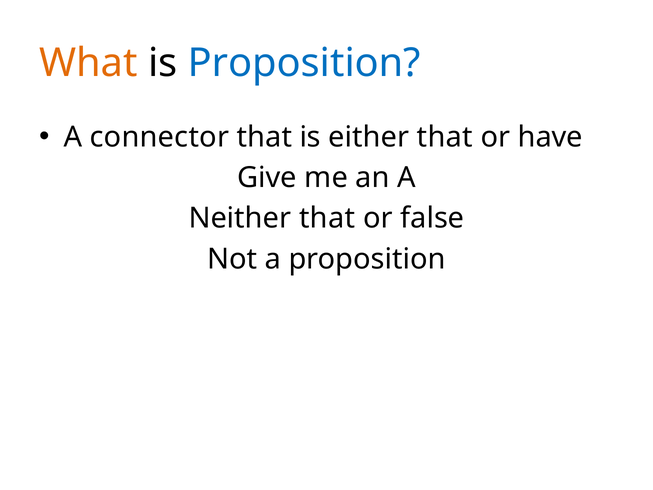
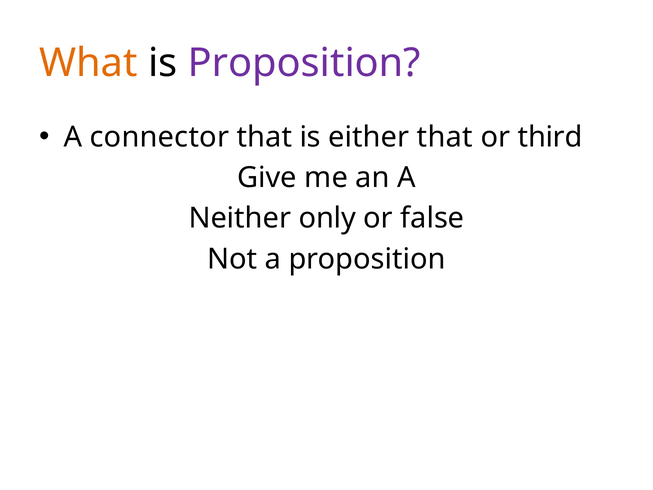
Proposition at (304, 63) colour: blue -> purple
have: have -> third
Neither that: that -> only
